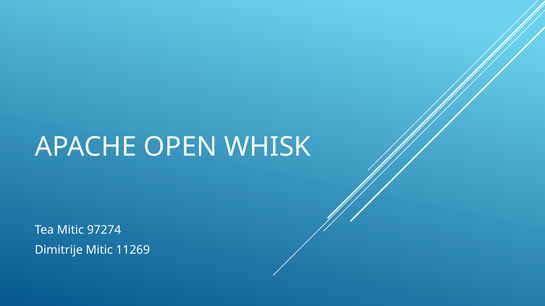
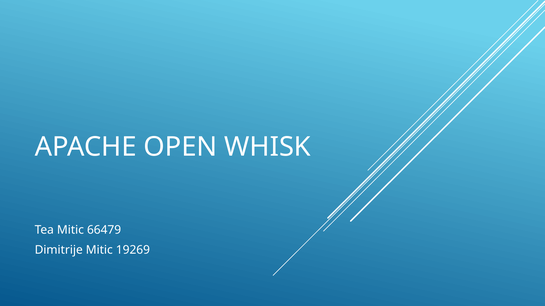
97274: 97274 -> 66479
11269: 11269 -> 19269
